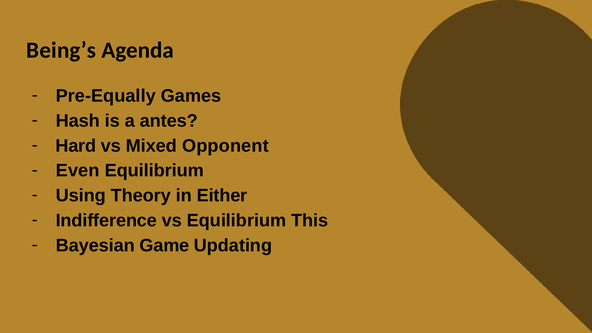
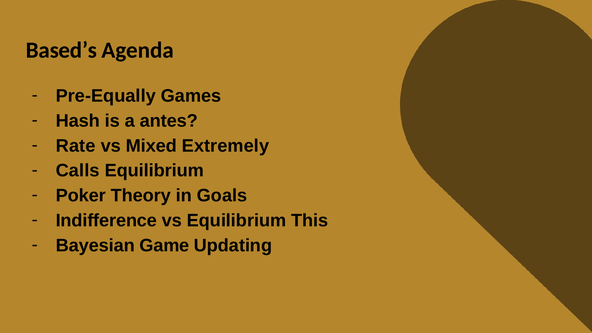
Being’s: Being’s -> Based’s
Hard: Hard -> Rate
Opponent: Opponent -> Extremely
Even: Even -> Calls
Using: Using -> Poker
Either: Either -> Goals
